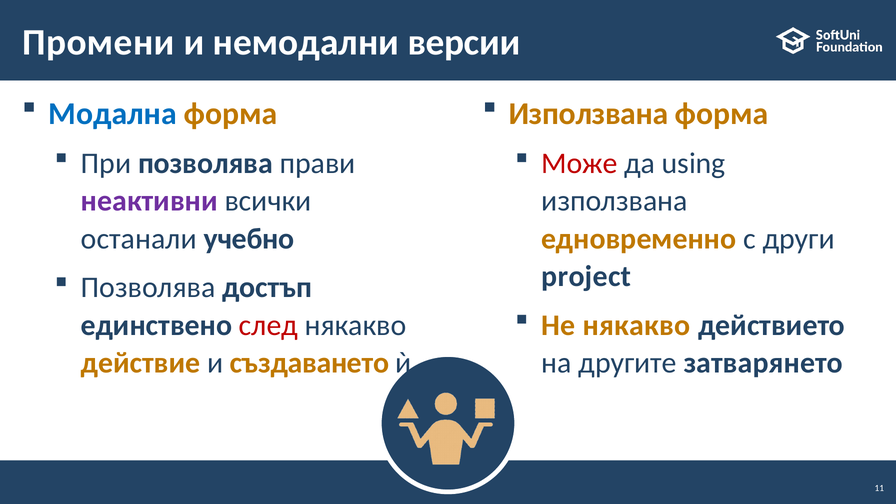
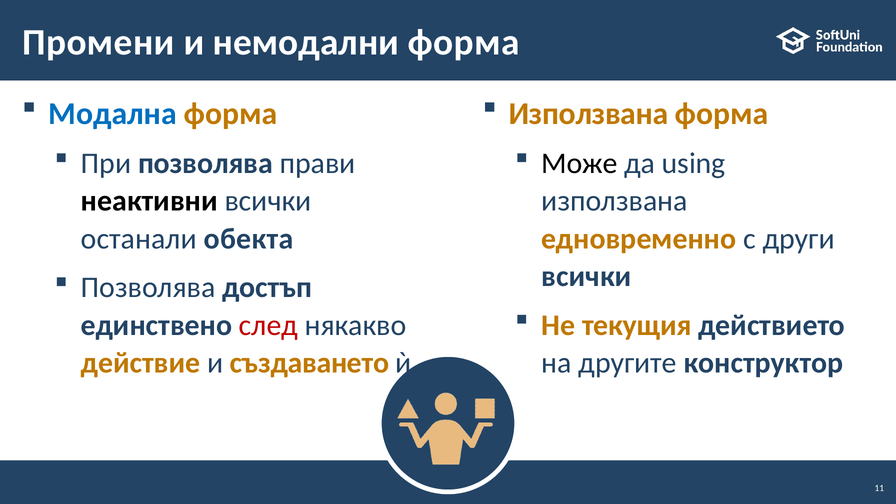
немодални версии: версии -> форма
Може colour: red -> black
неактивни colour: purple -> black
учебно: учебно -> обекта
project at (586, 276): project -> всички
Не някакво: някакво -> текущия
затварянето: затварянето -> конструктор
